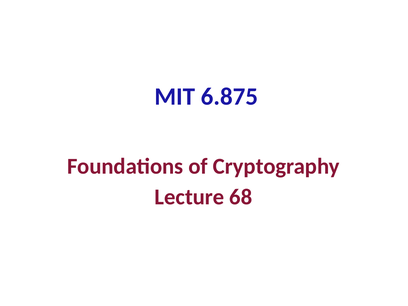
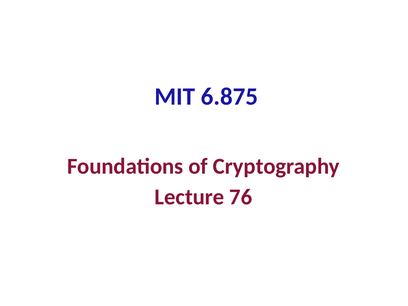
68: 68 -> 76
